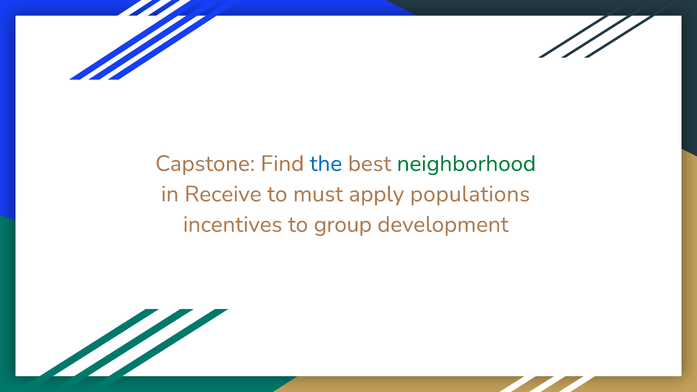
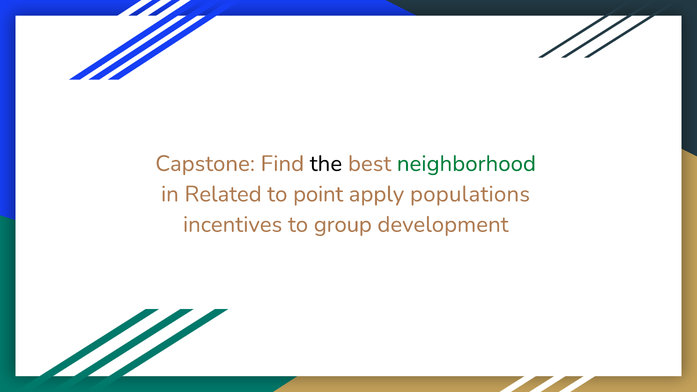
the colour: blue -> black
Receive: Receive -> Related
must: must -> point
